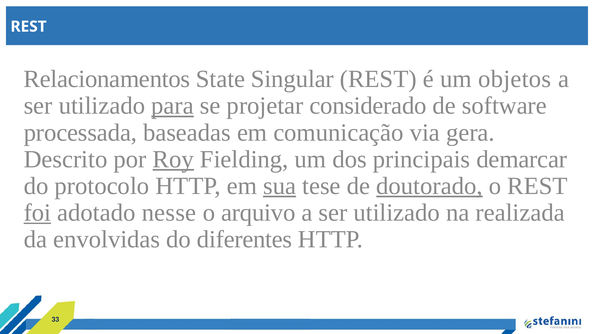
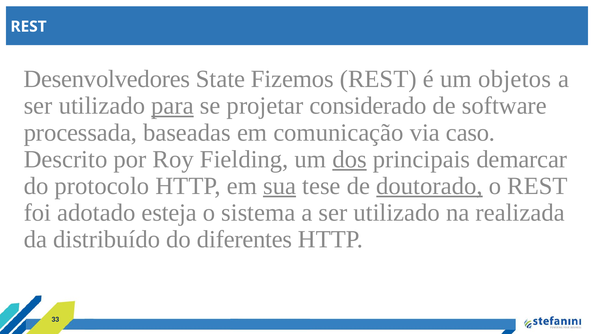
Relacionamentos: Relacionamentos -> Desenvolvedores
Singular: Singular -> Fizemos
gera: gera -> caso
Roy underline: present -> none
dos underline: none -> present
foi underline: present -> none
nesse: nesse -> esteja
arquivo: arquivo -> sistema
envolvidas: envolvidas -> distribuído
